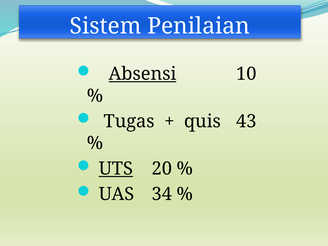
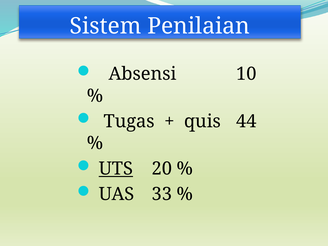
Absensi underline: present -> none
43: 43 -> 44
34: 34 -> 33
